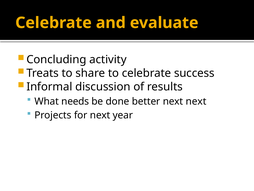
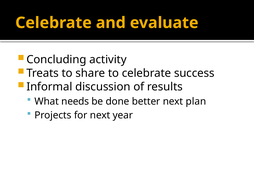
next next: next -> plan
